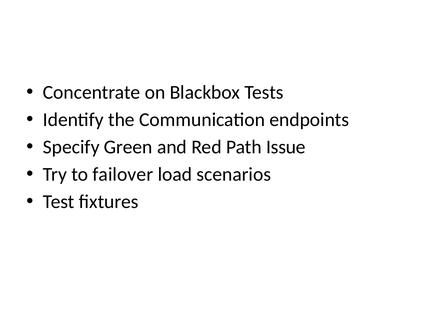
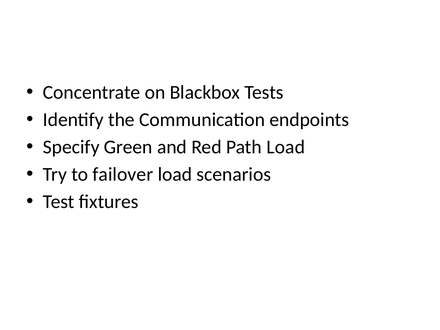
Path Issue: Issue -> Load
